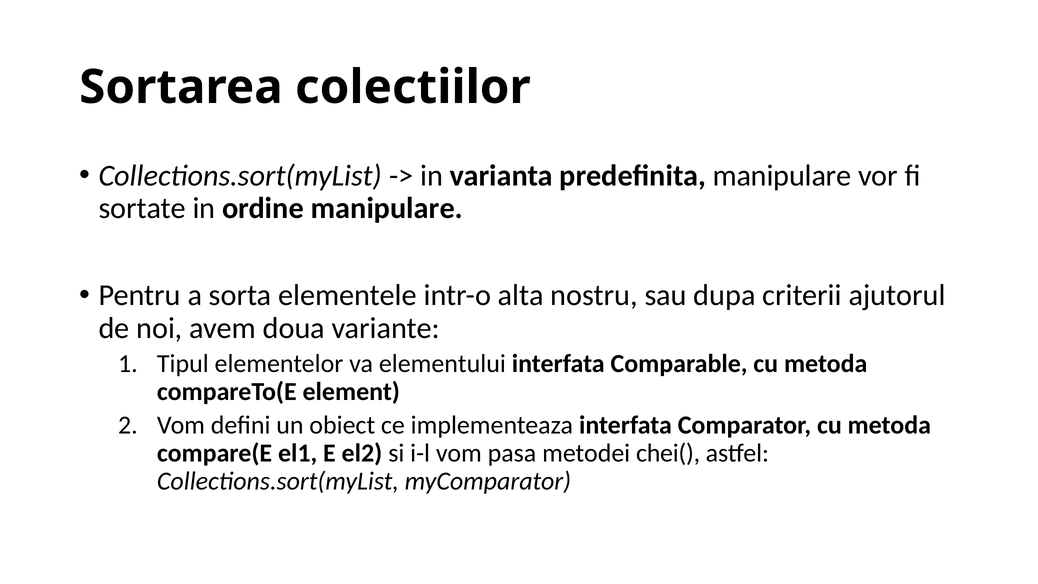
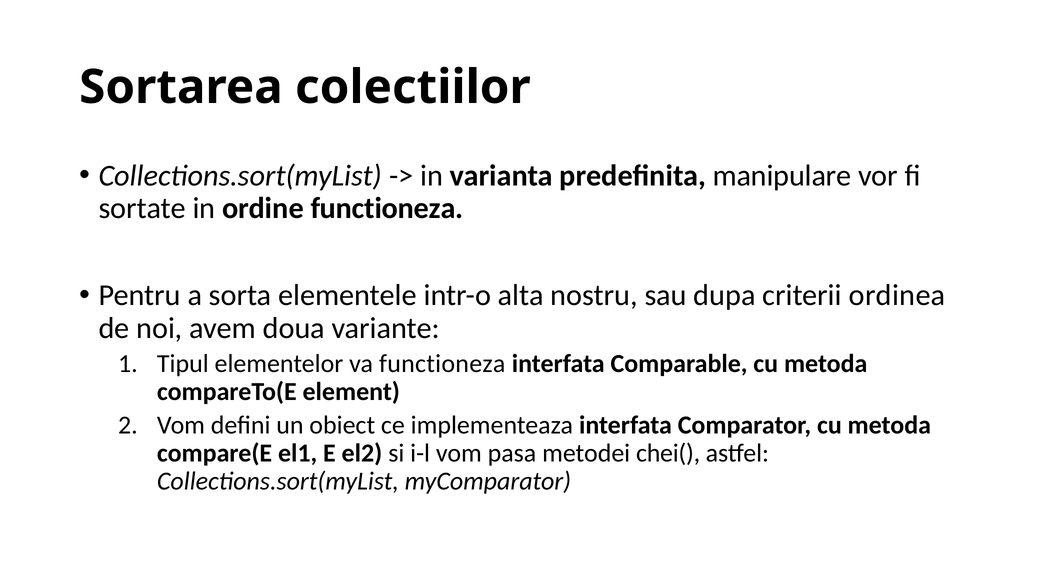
ordine manipulare: manipulare -> functioneza
ajutorul: ajutorul -> ordinea
va elementului: elementului -> functioneza
